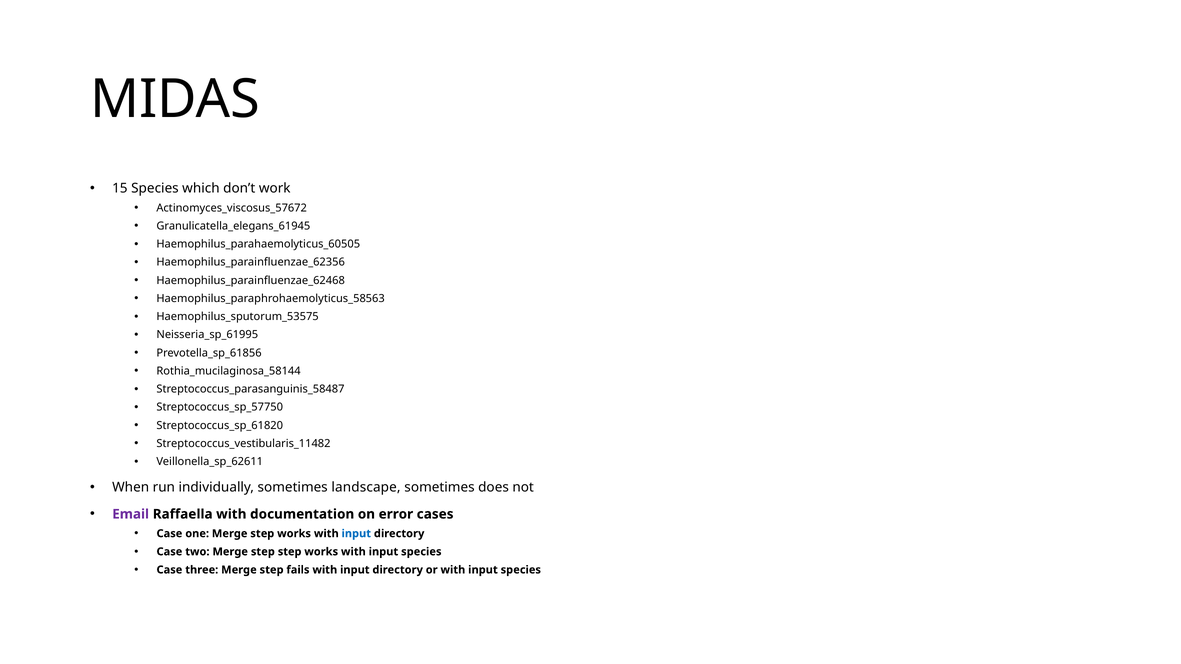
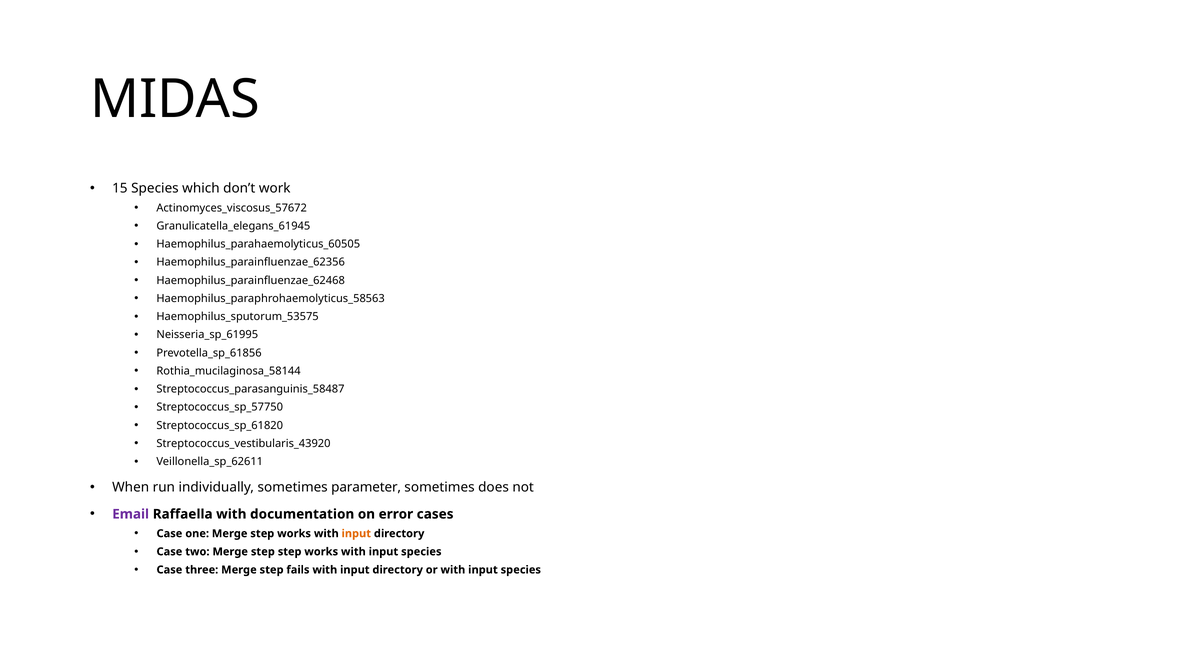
Streptococcus_vestibularis_11482: Streptococcus_vestibularis_11482 -> Streptococcus_vestibularis_43920
landscape: landscape -> parameter
input at (356, 534) colour: blue -> orange
